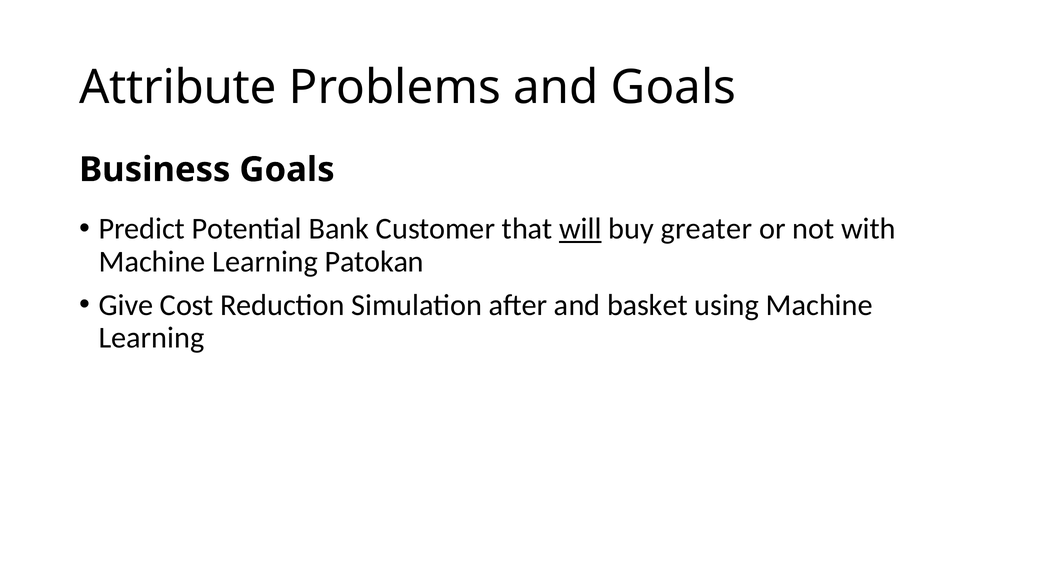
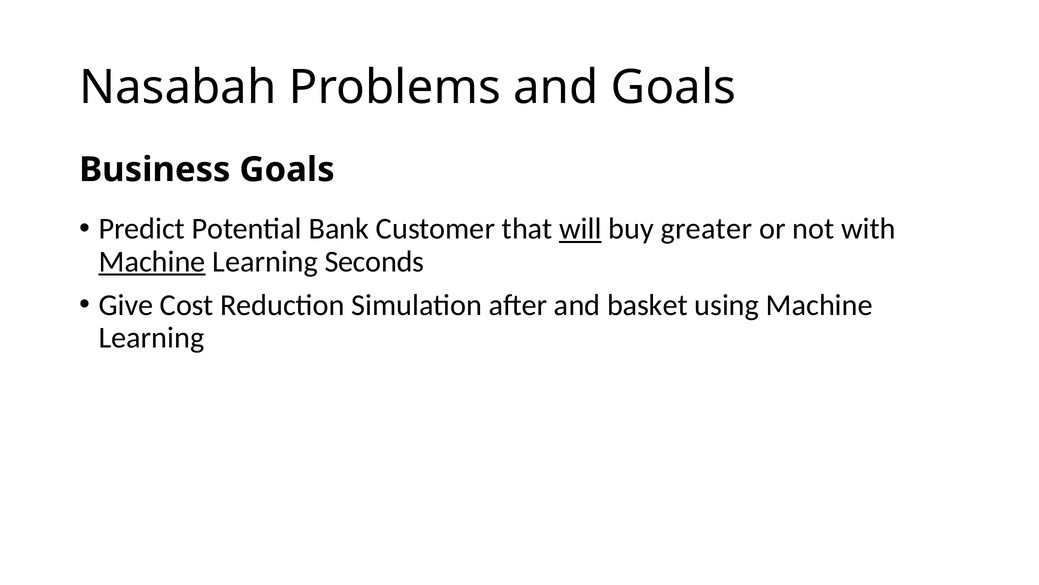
Attribute: Attribute -> Nasabah
Machine at (152, 261) underline: none -> present
Patokan: Patokan -> Seconds
